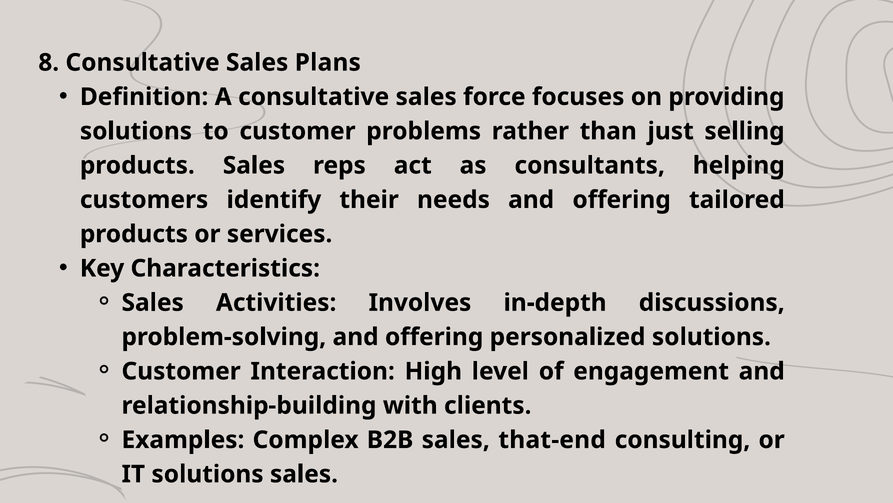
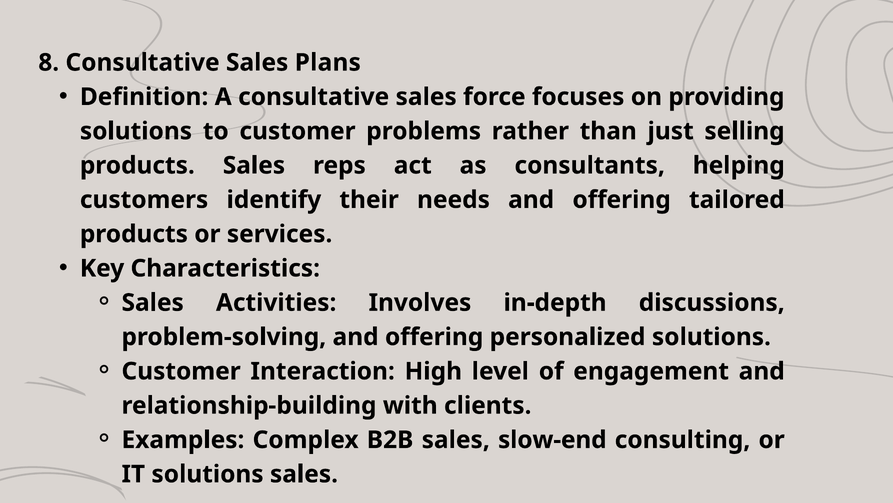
that-end: that-end -> slow-end
